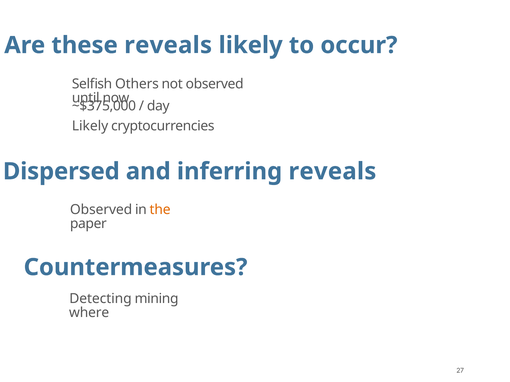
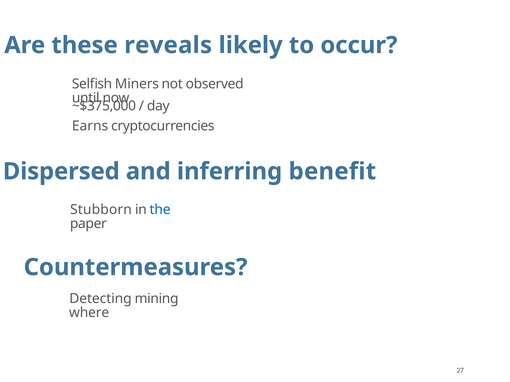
Others: Others -> Miners
Likely at (90, 126): Likely -> Earns
inferring reveals: reveals -> benefit
Observed at (101, 210): Observed -> Stubborn
the colour: orange -> blue
